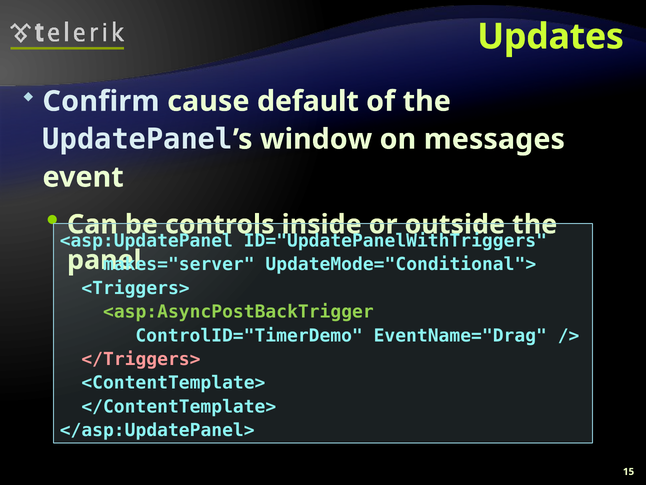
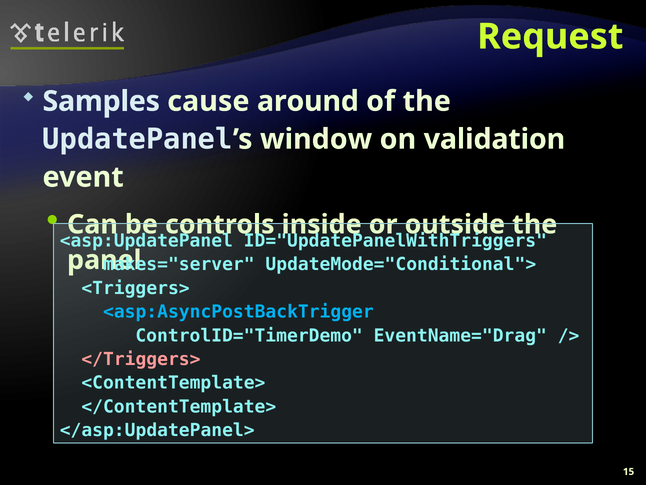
Updates: Updates -> Request
Confirm: Confirm -> Samples
default: default -> around
messages: messages -> validation
<asp:AsyncPostBackTrigger colour: light green -> light blue
